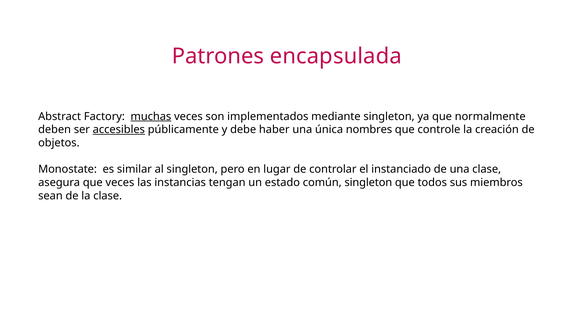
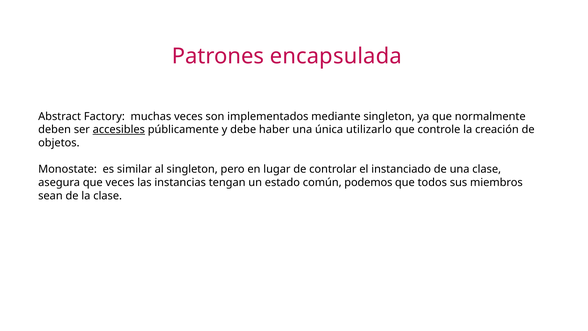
muchas underline: present -> none
nombres: nombres -> utilizarlo
común singleton: singleton -> podemos
